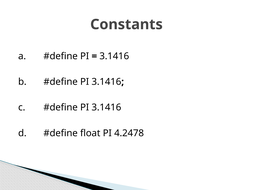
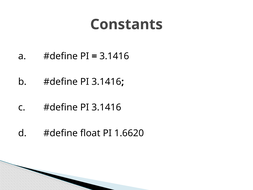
4.2478: 4.2478 -> 1.6620
